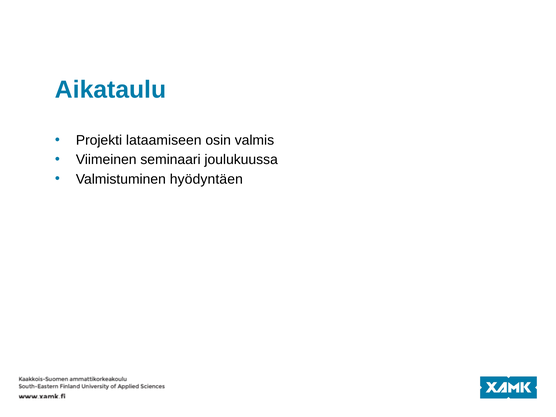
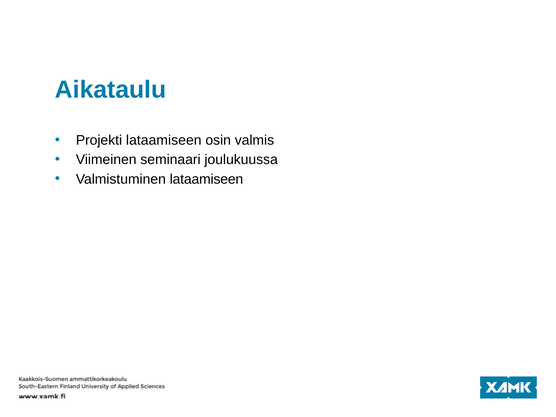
Valmistuminen hyödyntäen: hyödyntäen -> lataamiseen
